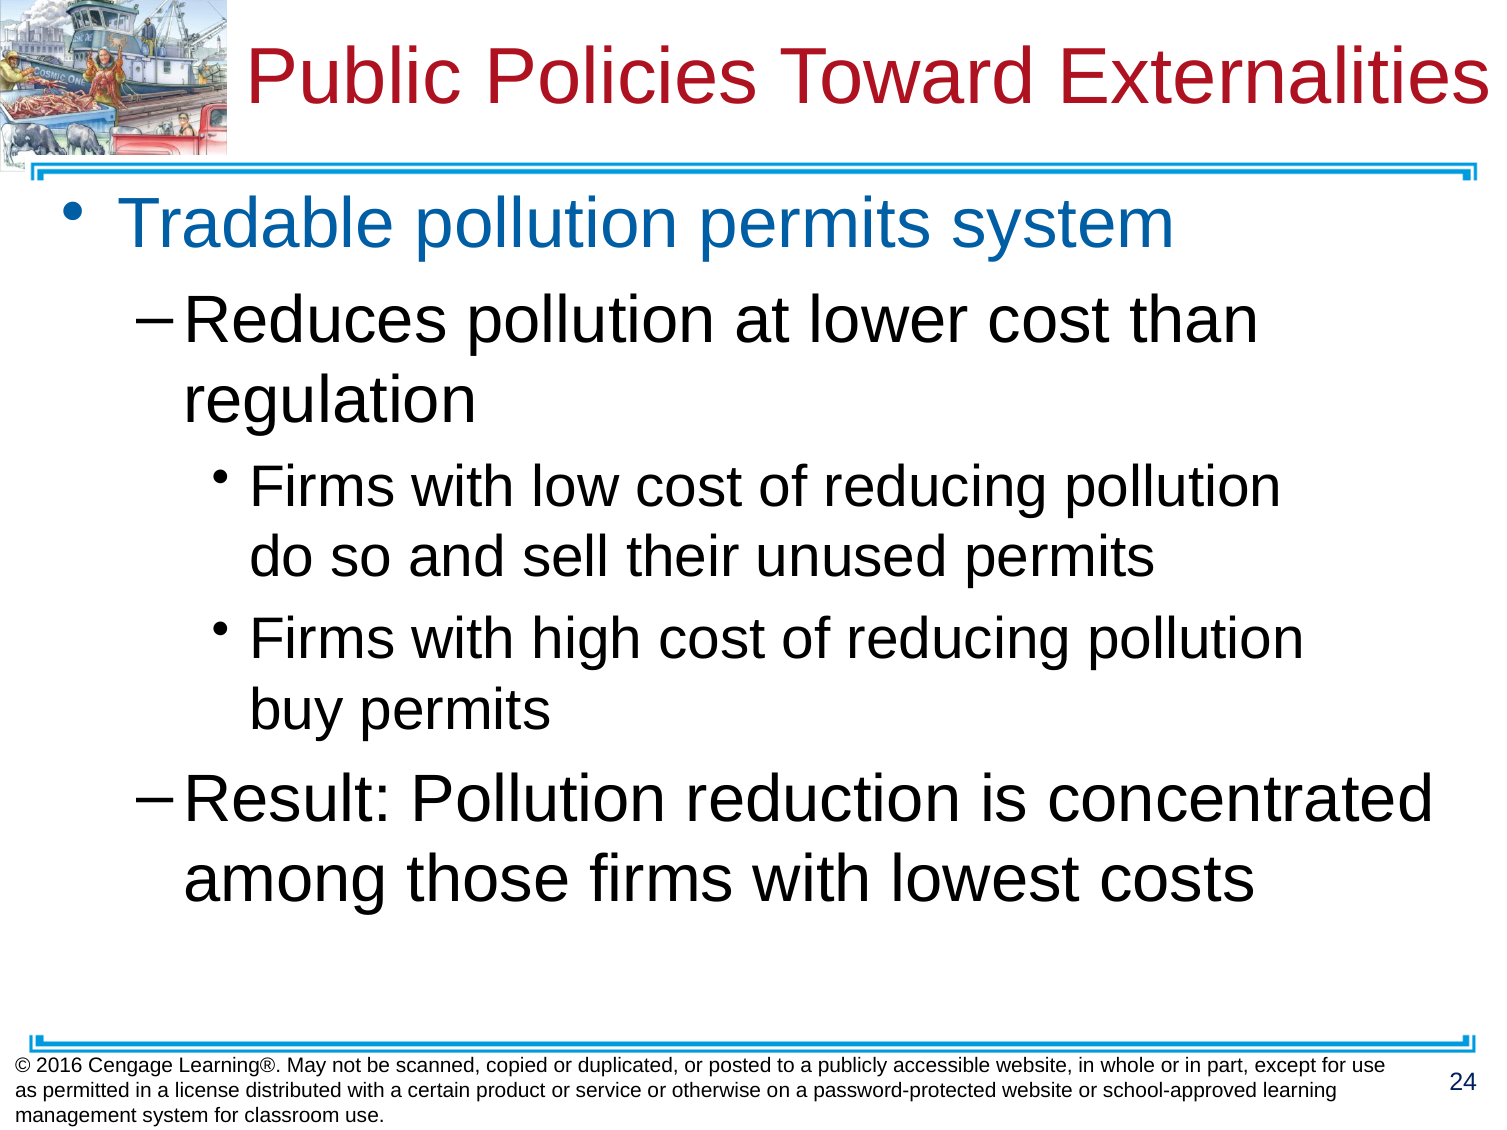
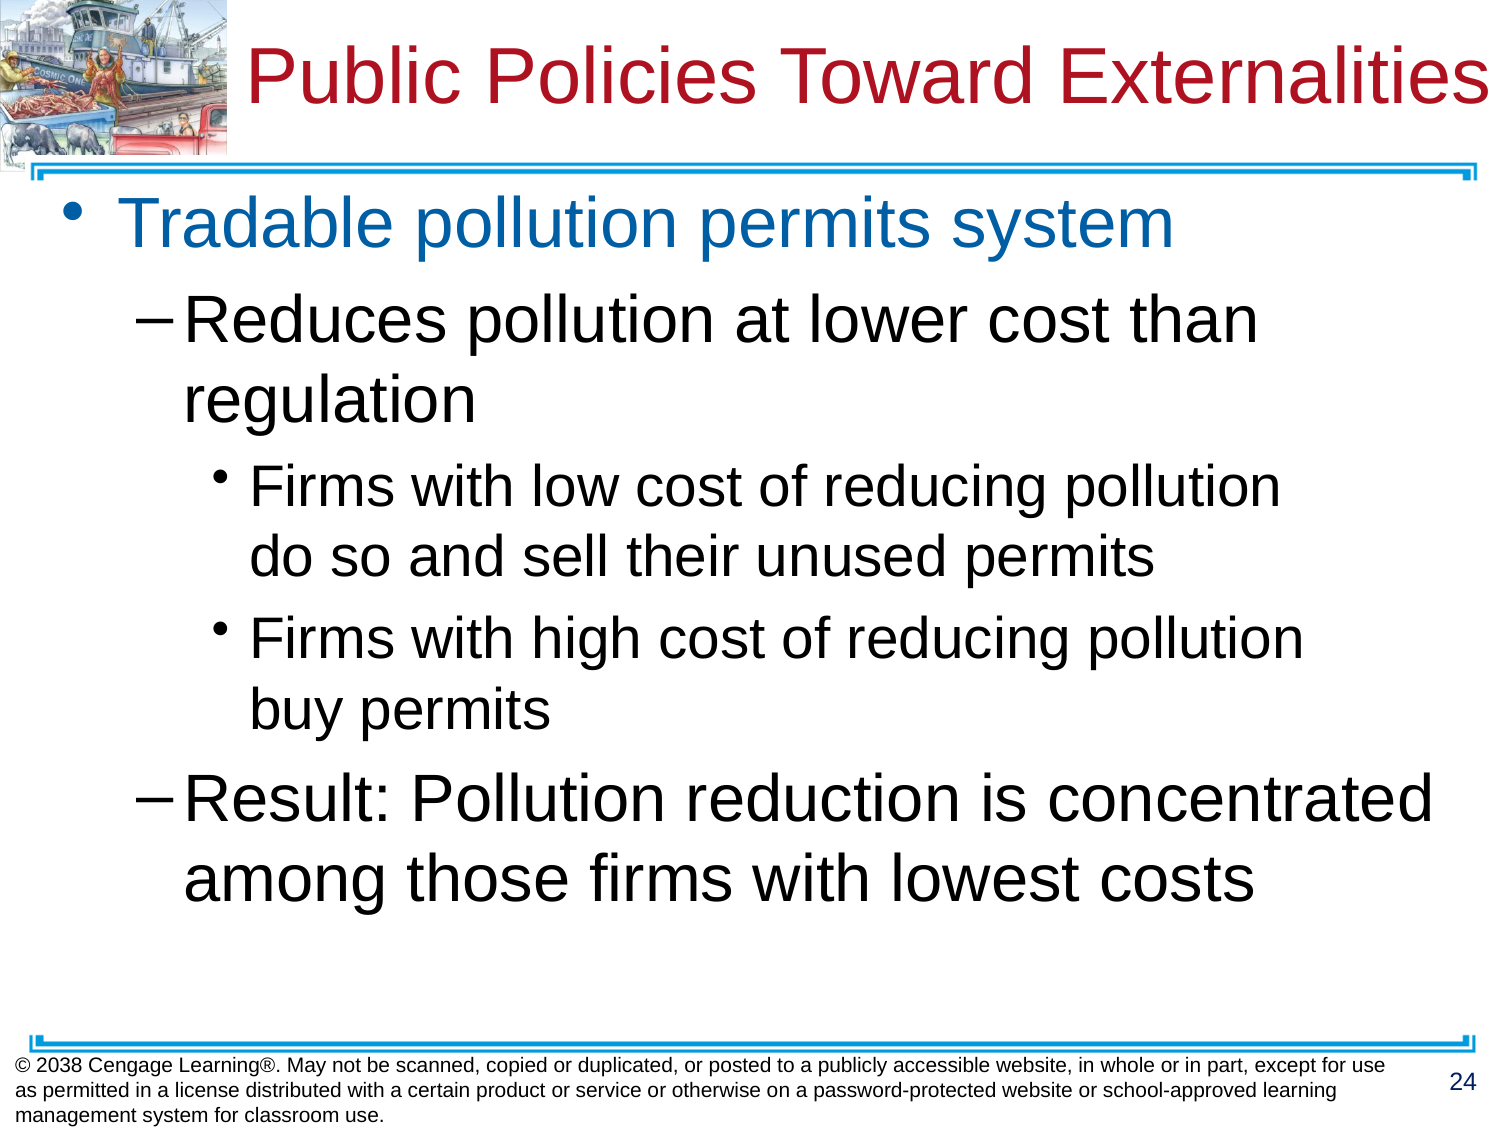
2016: 2016 -> 2038
